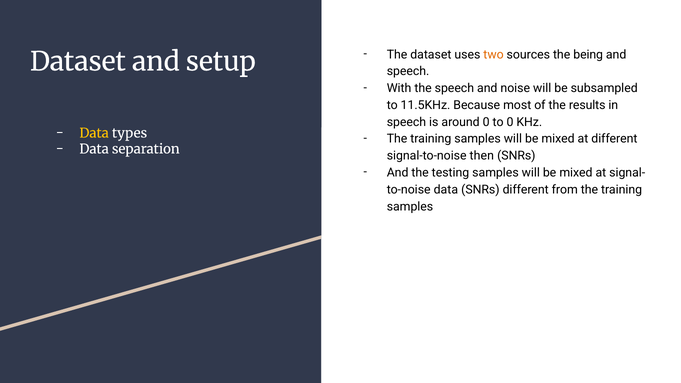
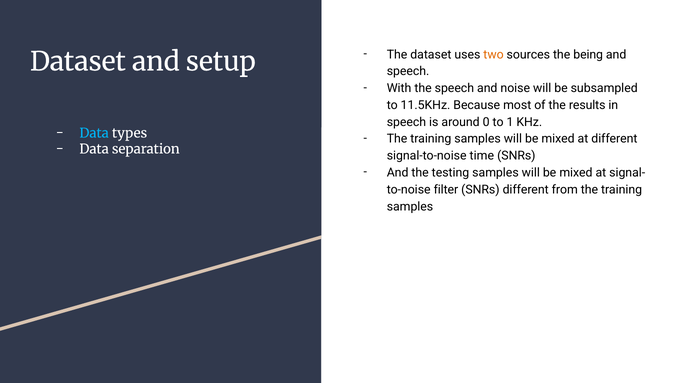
to 0: 0 -> 1
Data at (94, 133) colour: yellow -> light blue
then: then -> time
data at (446, 190): data -> filter
